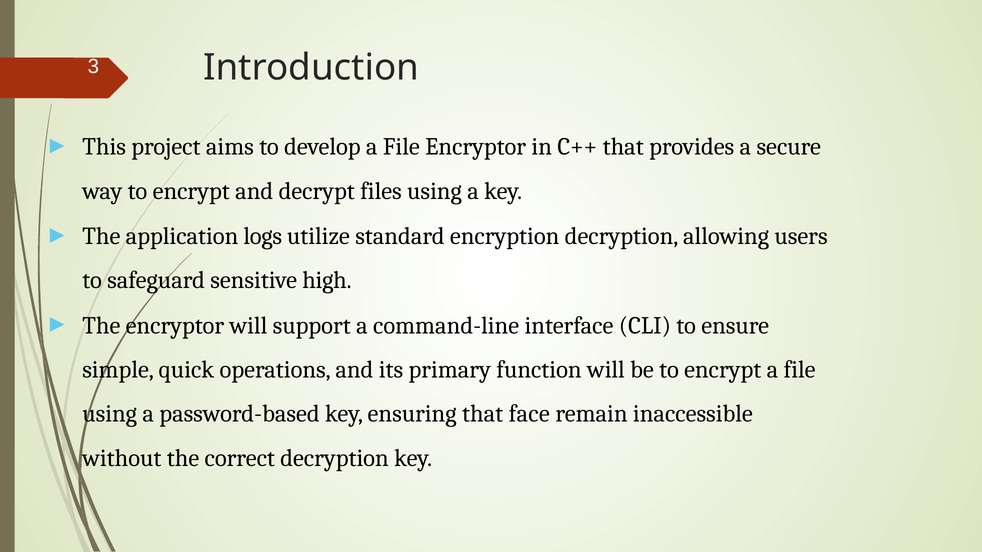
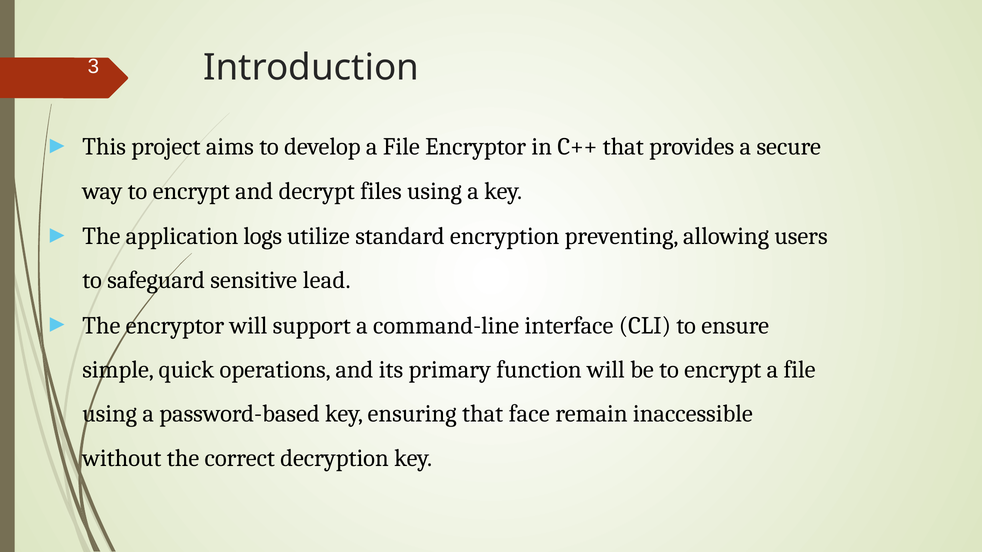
encryption decryption: decryption -> preventing
high: high -> lead
